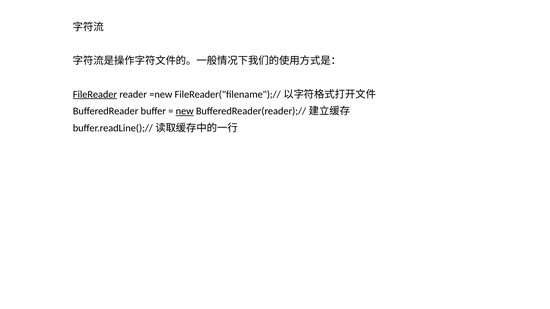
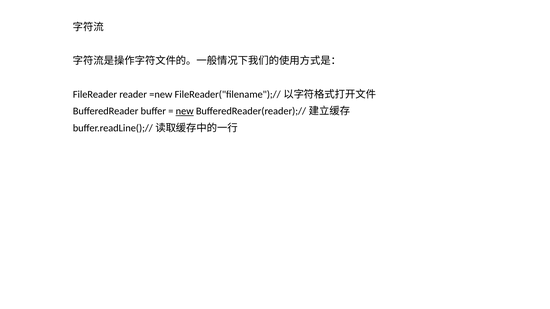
FileReader underline: present -> none
